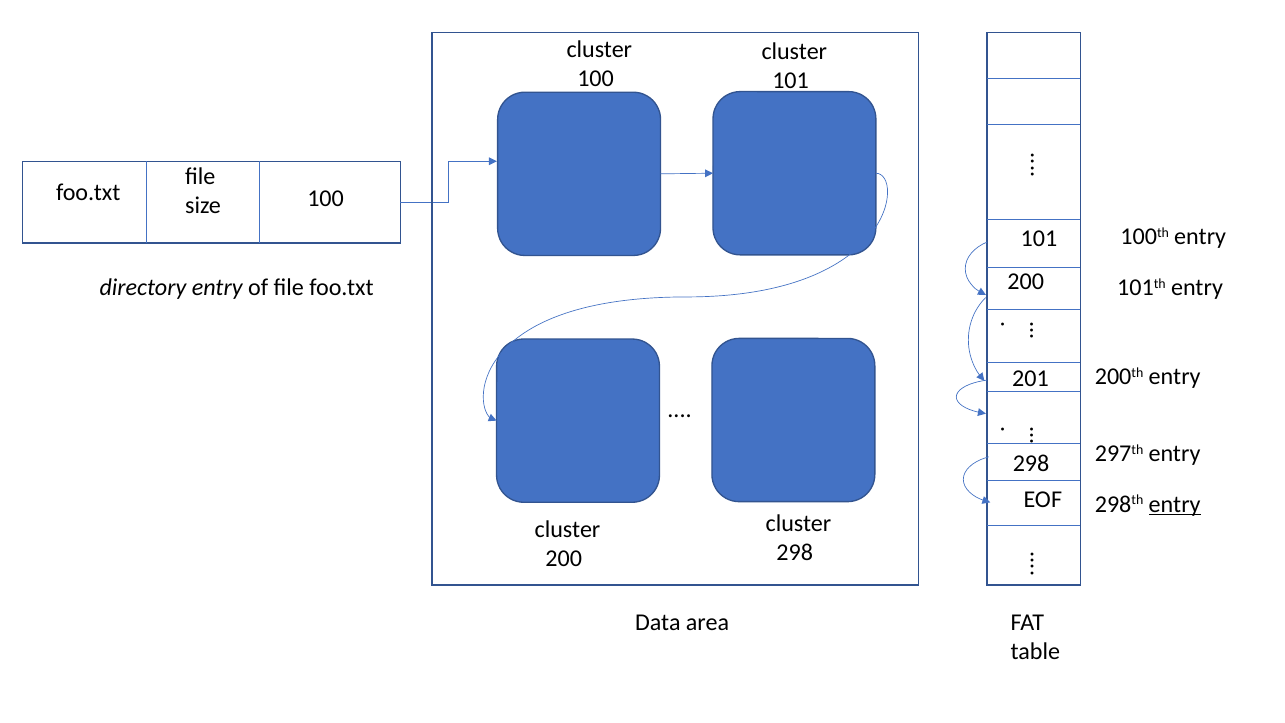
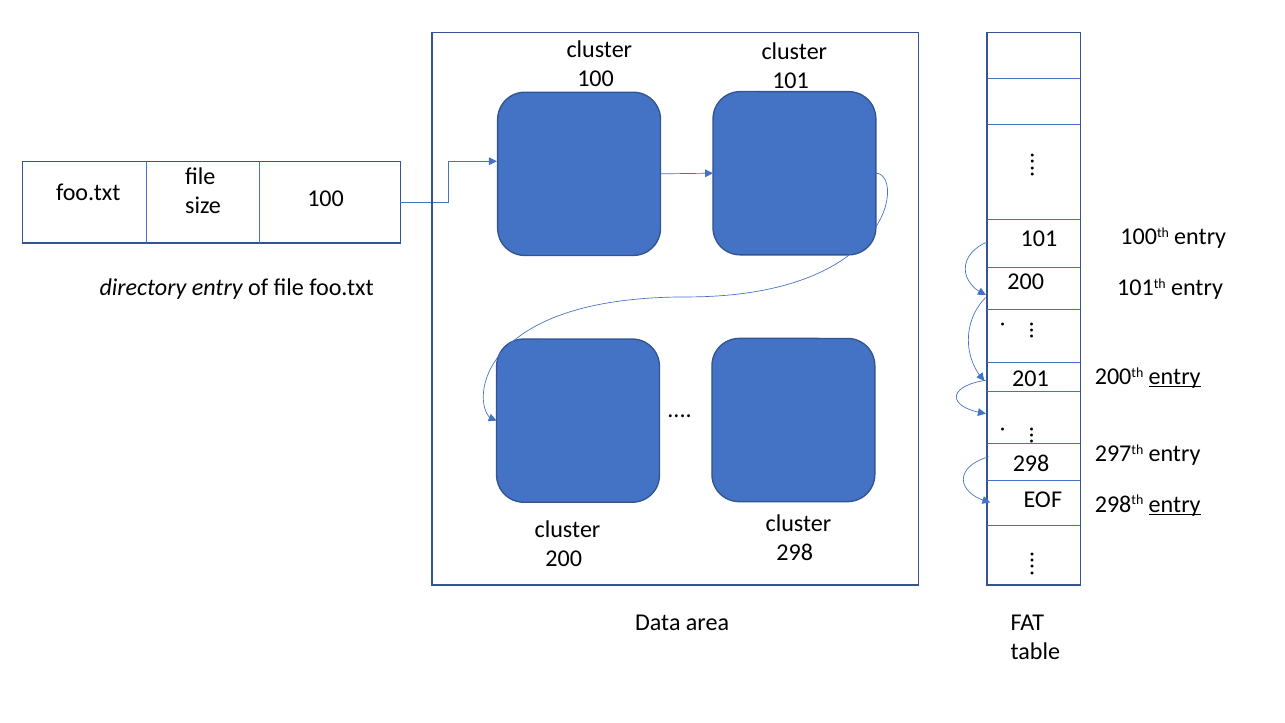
entry at (1175, 376) underline: none -> present
